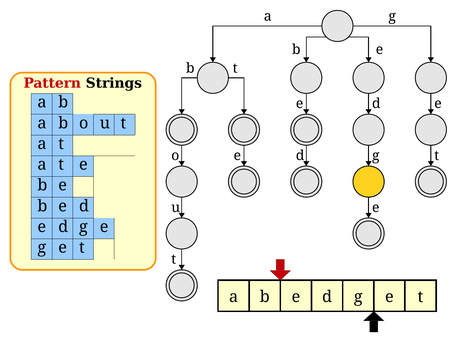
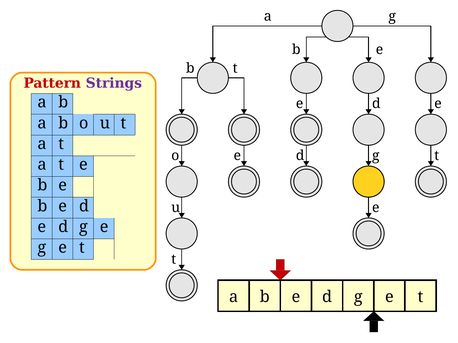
Strings colour: black -> purple
